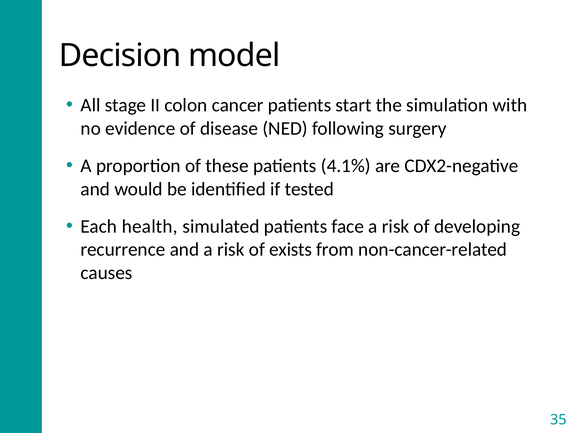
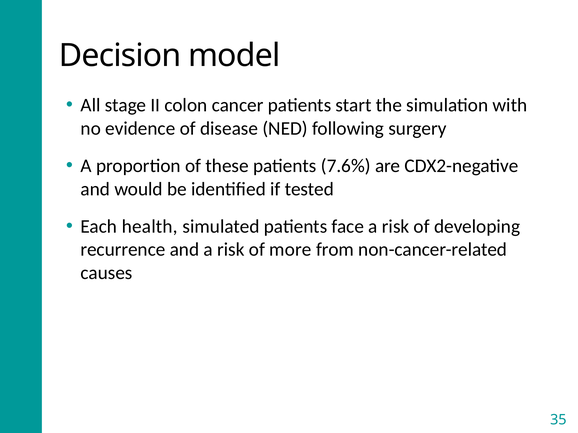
4.1%: 4.1% -> 7.6%
exists: exists -> more
